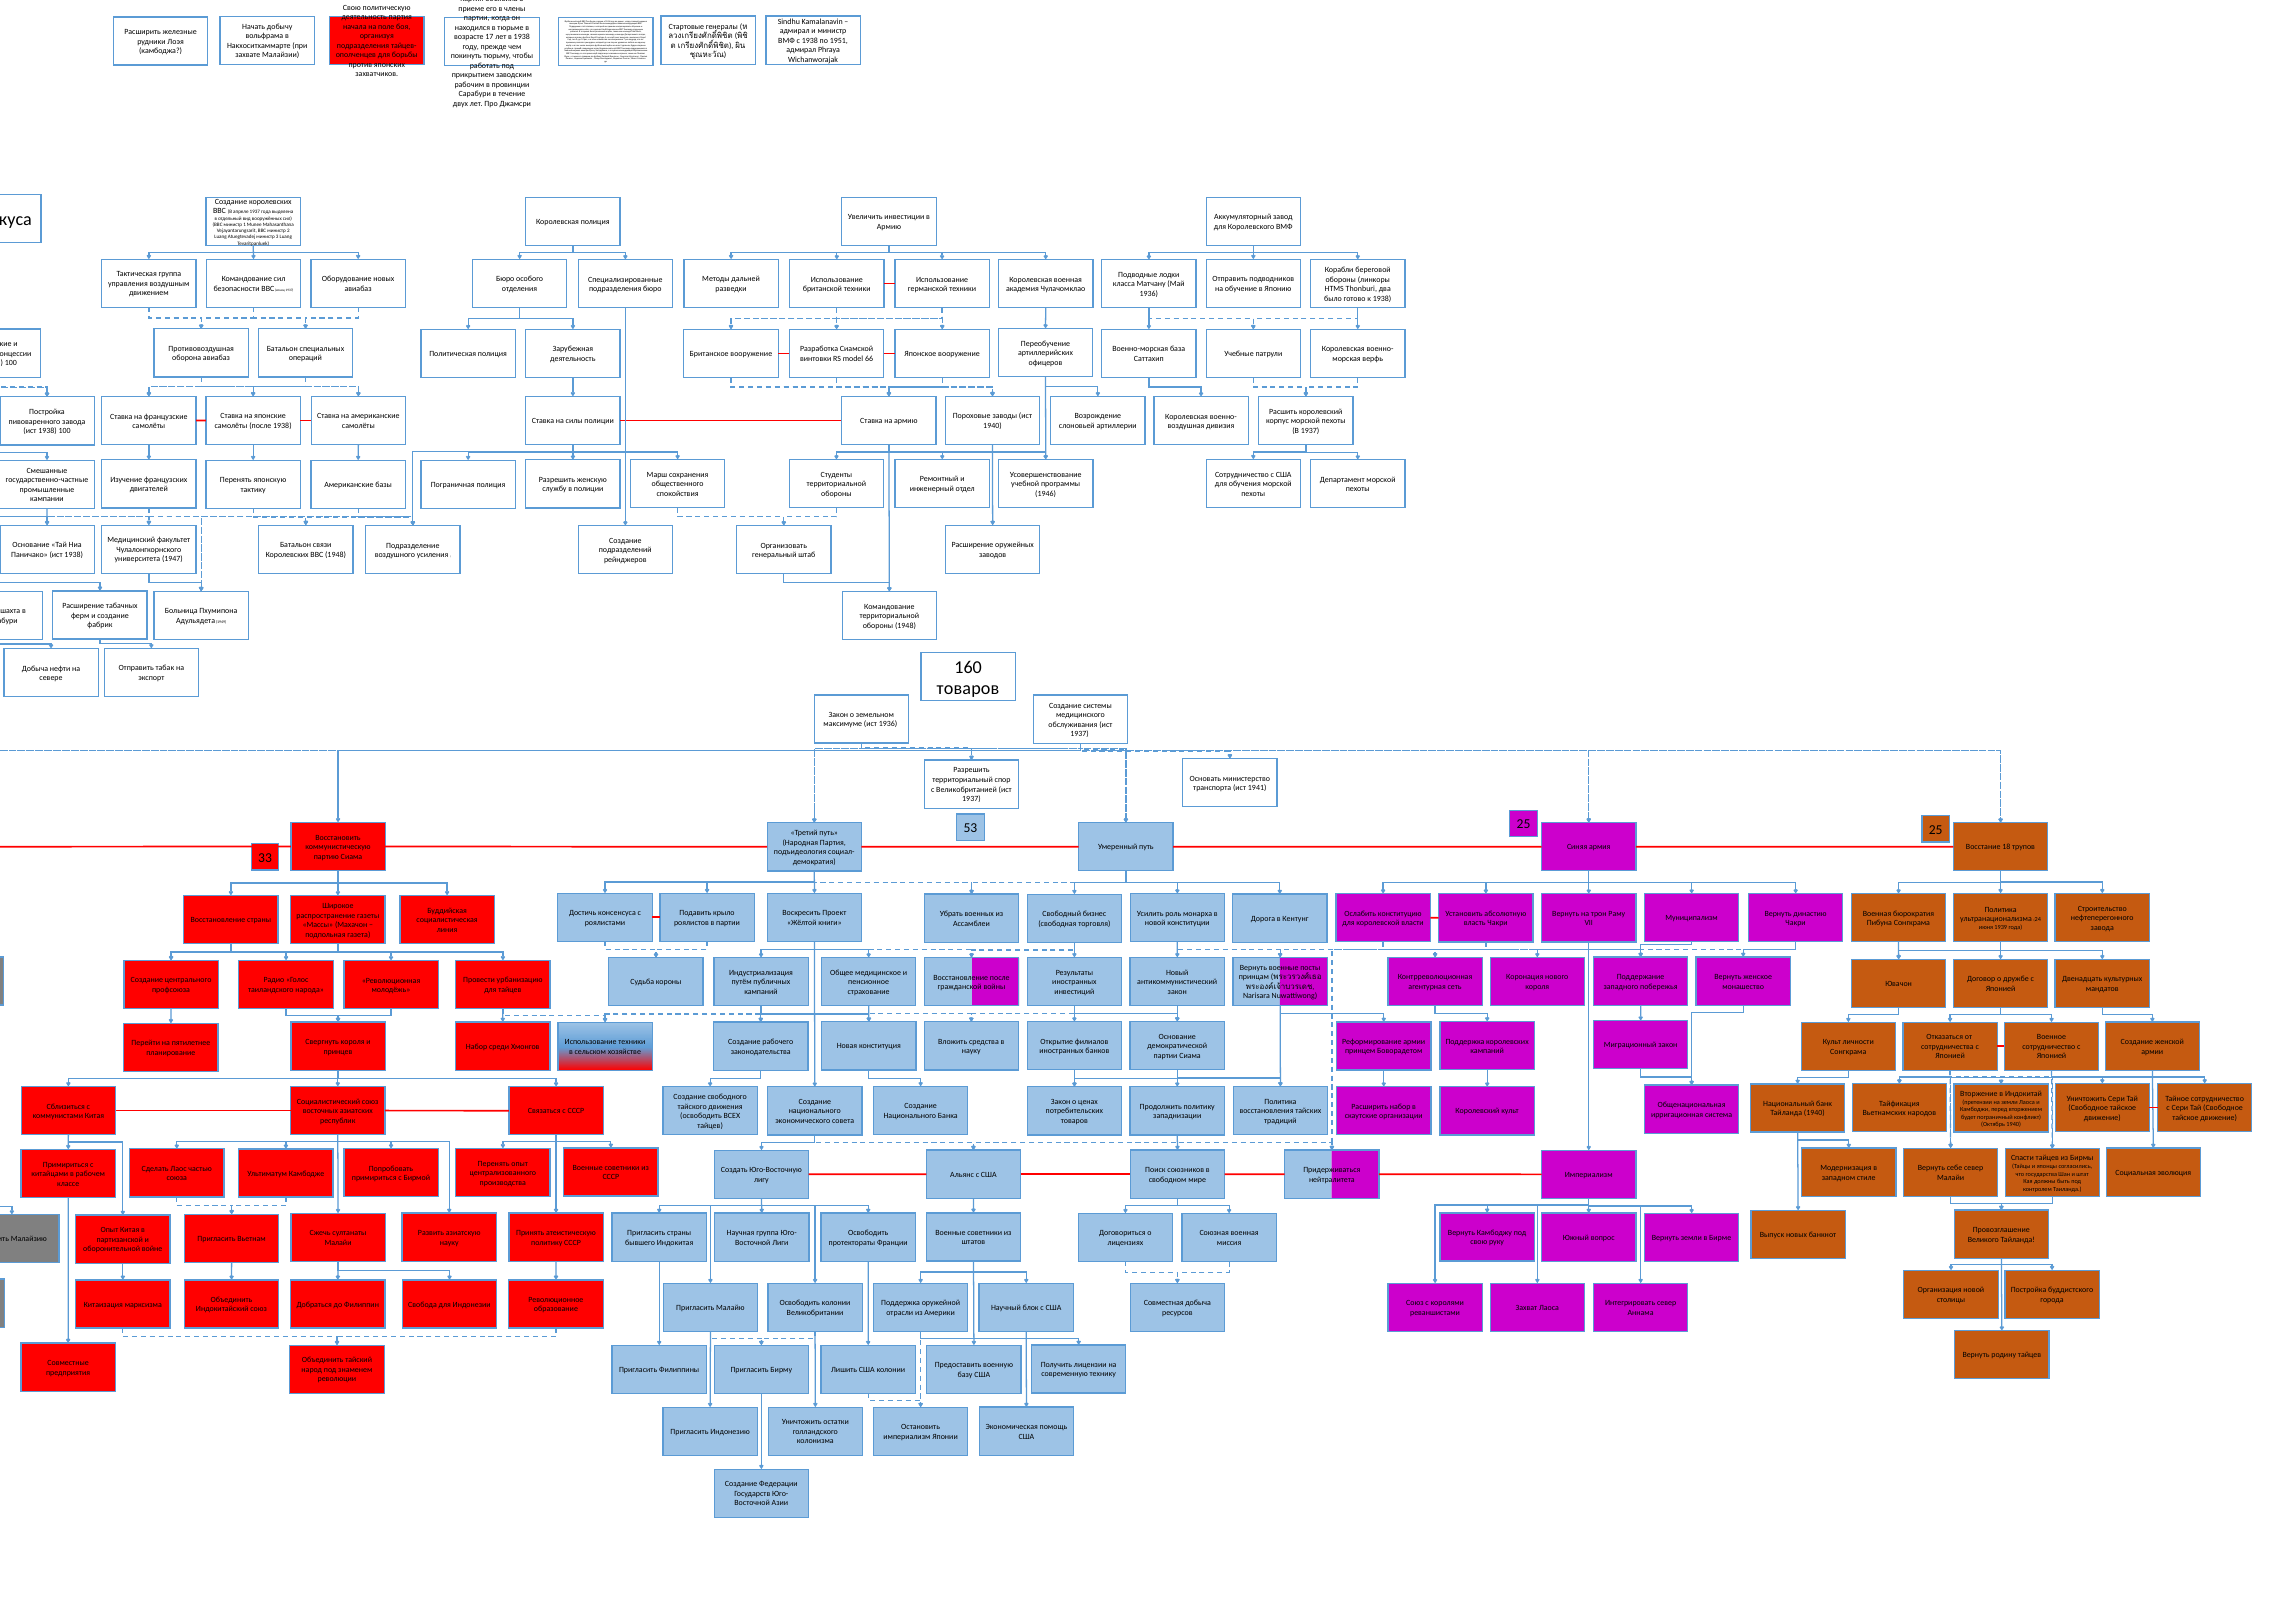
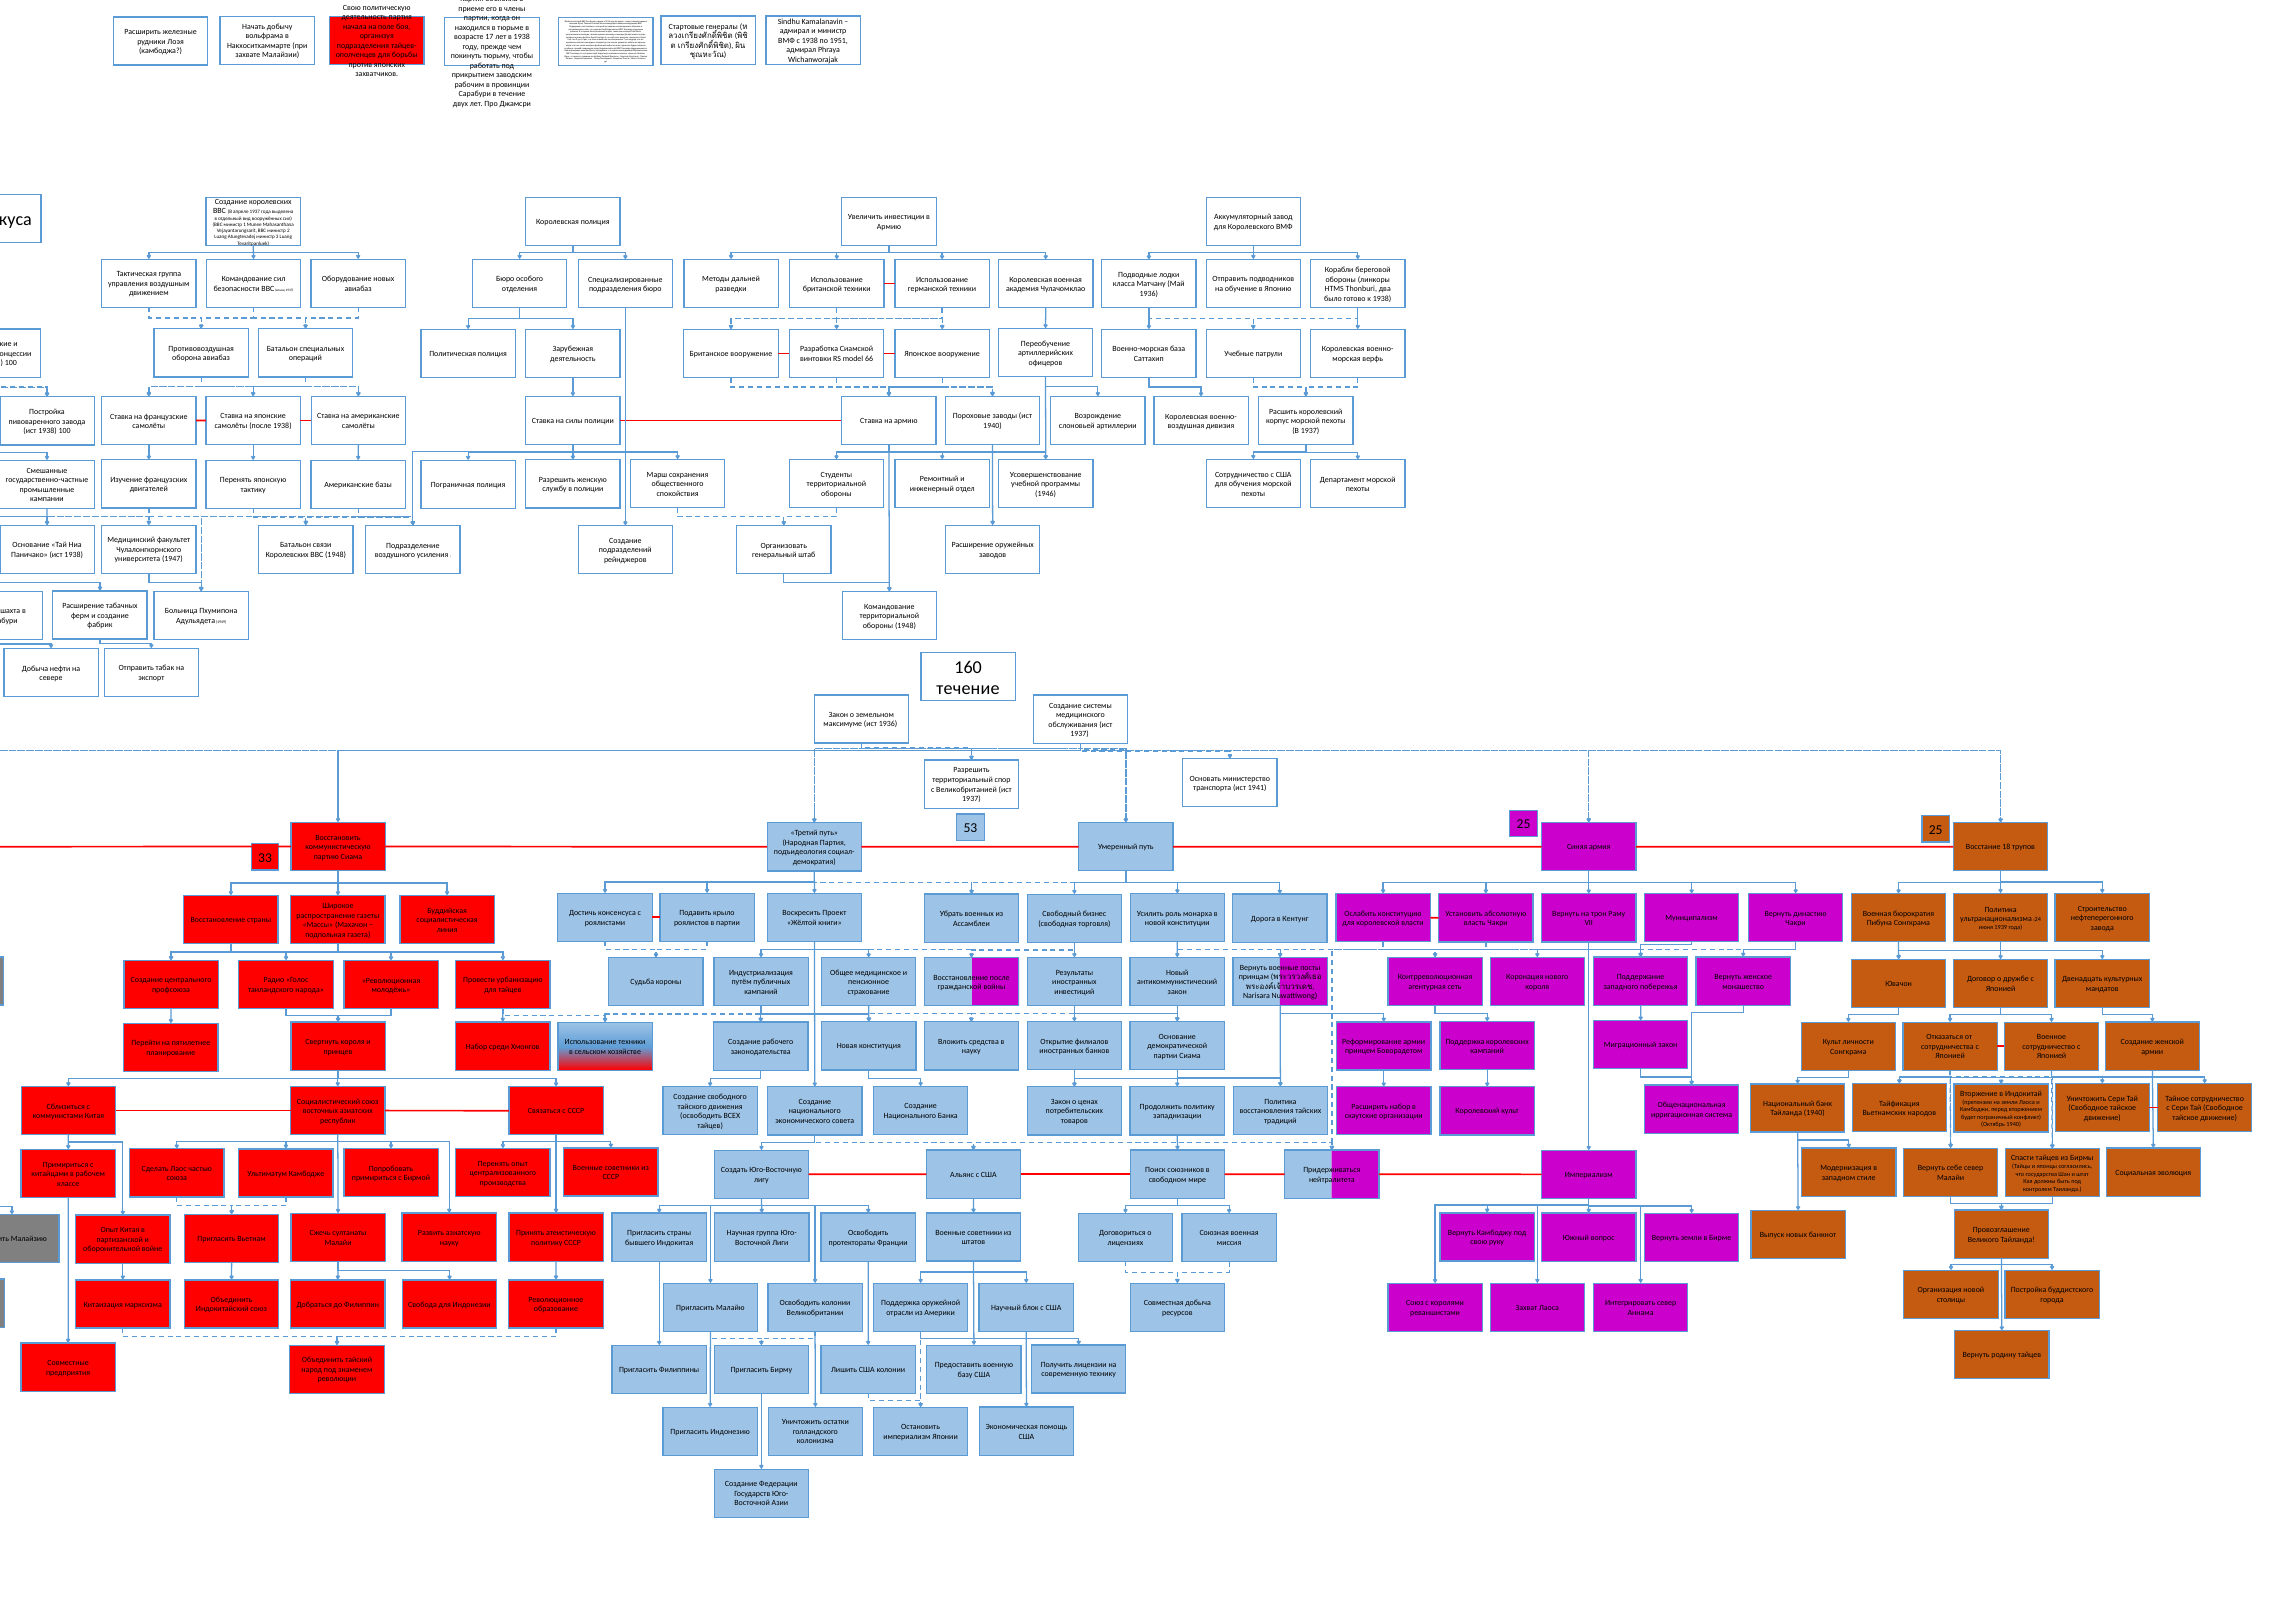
товаров at (968, 689): товаров -> течение
